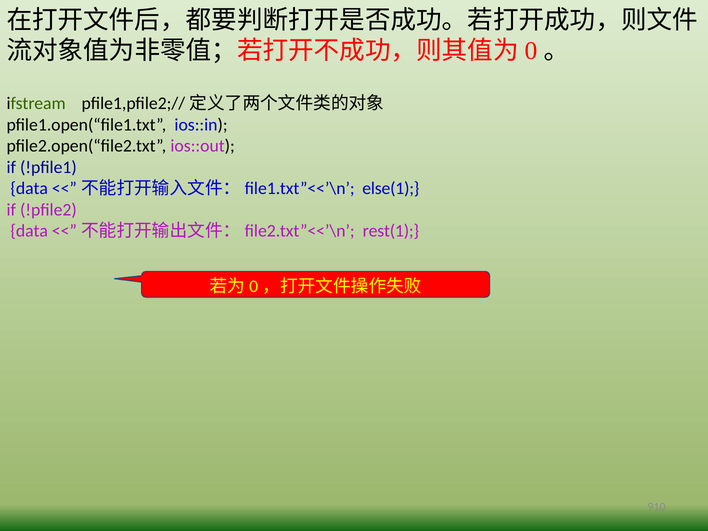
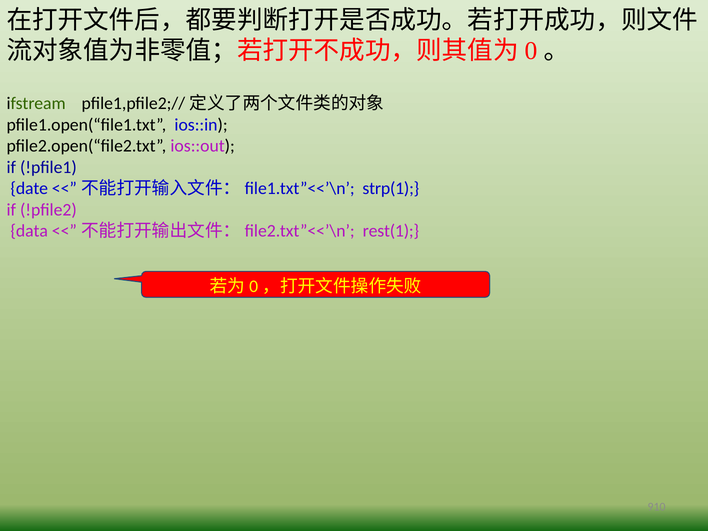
data at (29, 189): data -> date
else(1: else(1 -> strp(1
